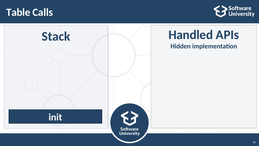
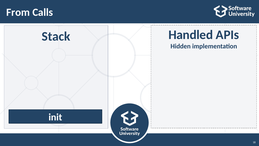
Table: Table -> From
